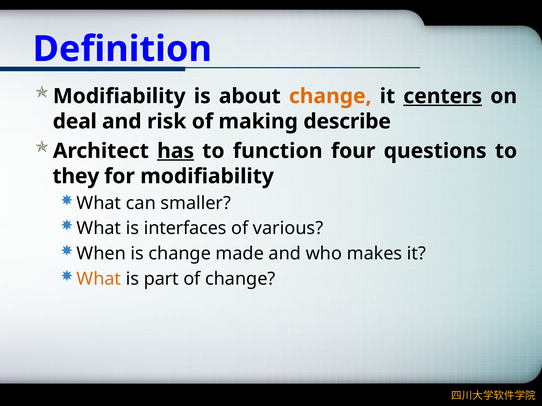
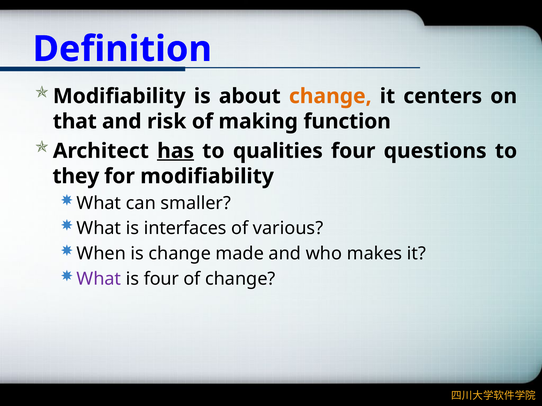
centers underline: present -> none
deal: deal -> that
describe: describe -> function
function: function -> qualities
What at (99, 279) colour: orange -> purple
is part: part -> four
